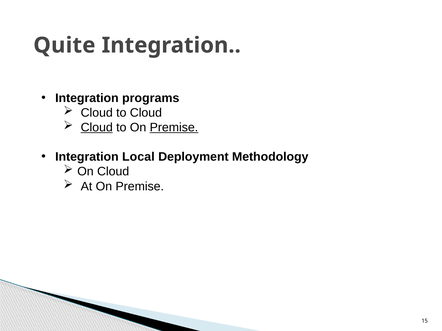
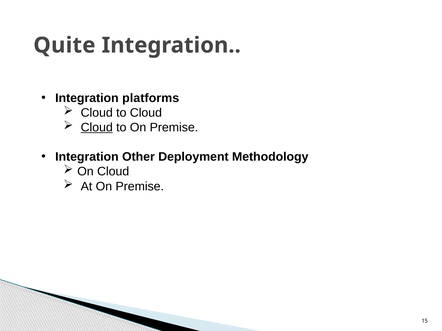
programs: programs -> platforms
Premise at (174, 128) underline: present -> none
Local: Local -> Other
